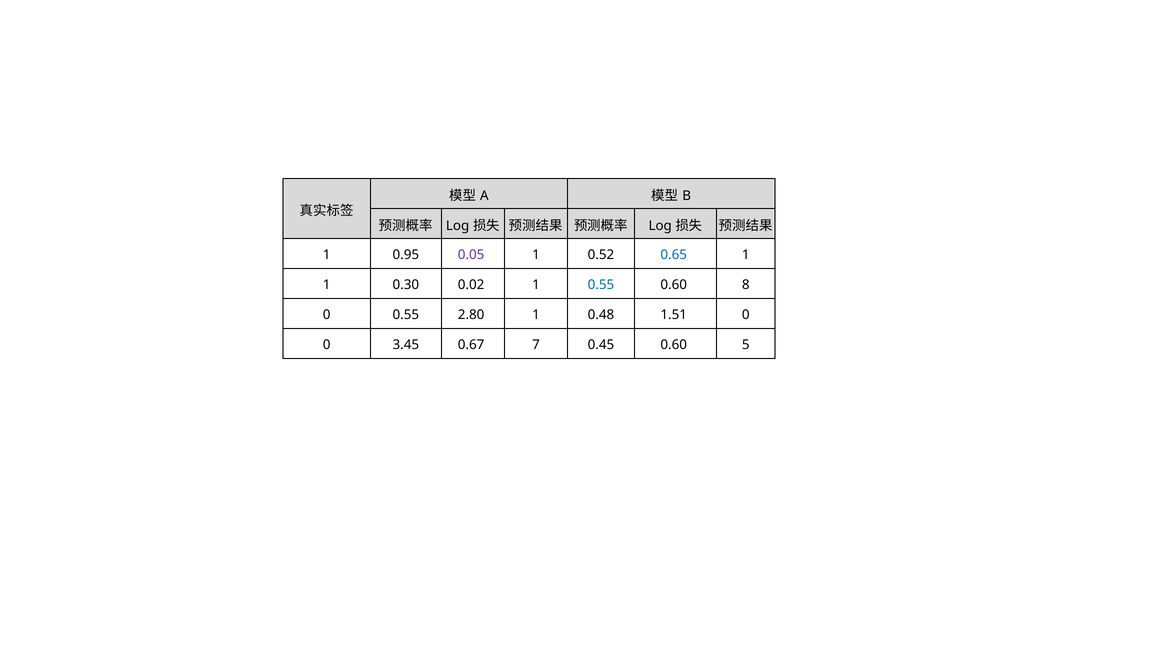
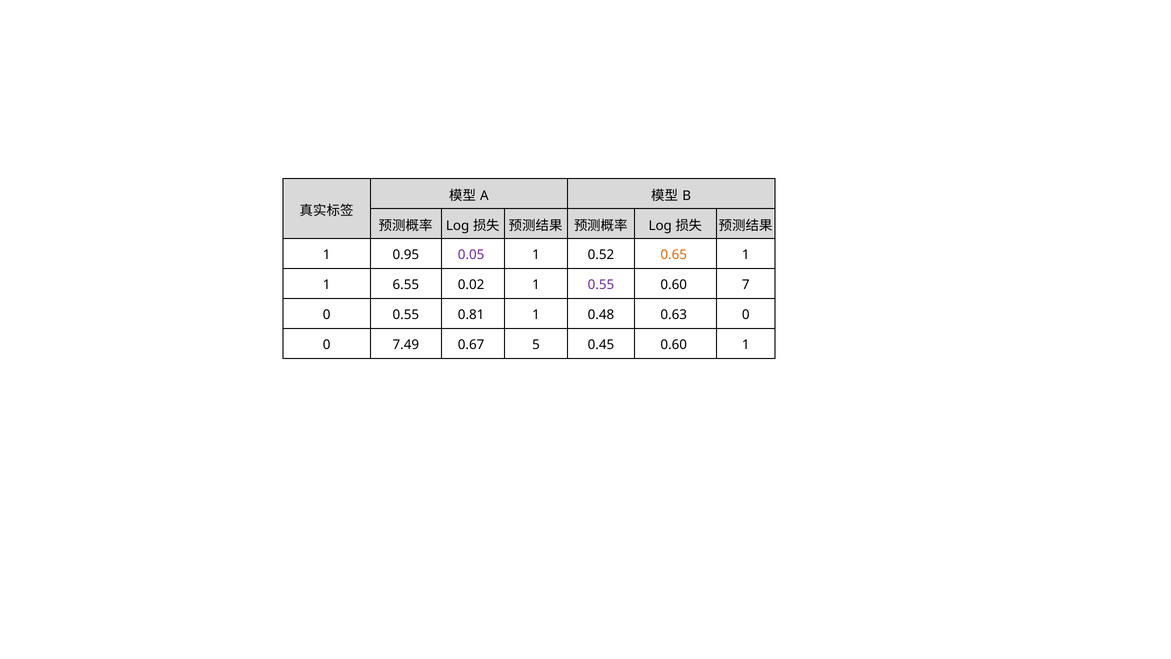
0.65 colour: blue -> orange
0.30: 0.30 -> 6.55
0.55 at (601, 285) colour: blue -> purple
8: 8 -> 7
2.80: 2.80 -> 0.81
1.51: 1.51 -> 0.63
3.45: 3.45 -> 7.49
7: 7 -> 5
0.60 5: 5 -> 1
